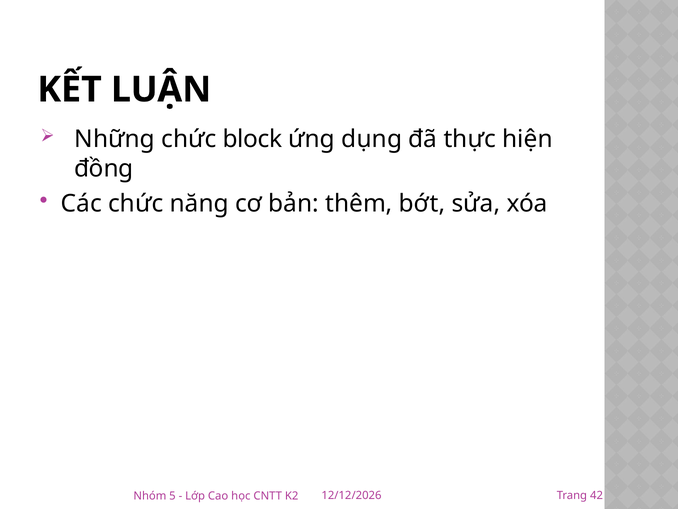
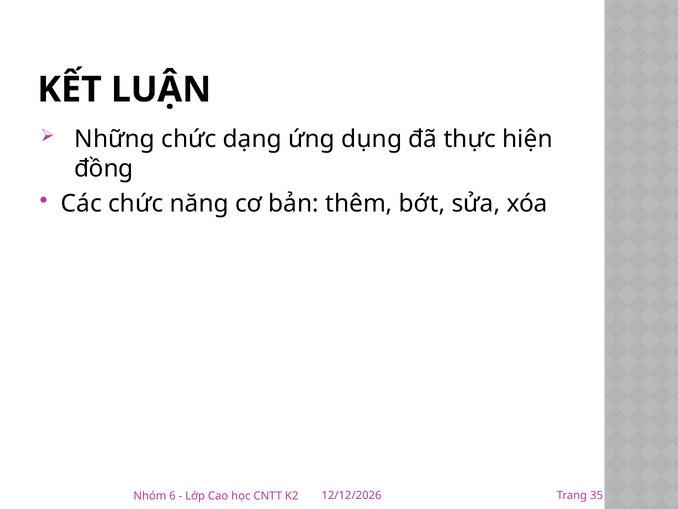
block: block -> dạng
5: 5 -> 6
42: 42 -> 35
